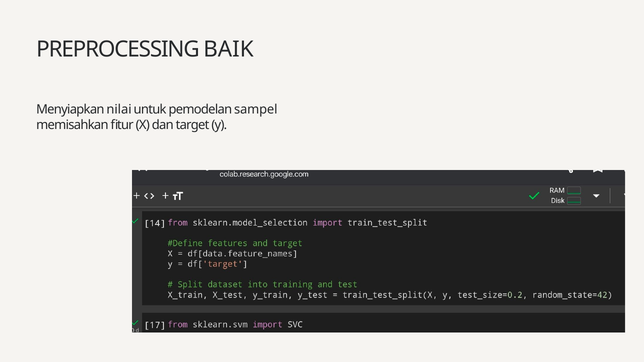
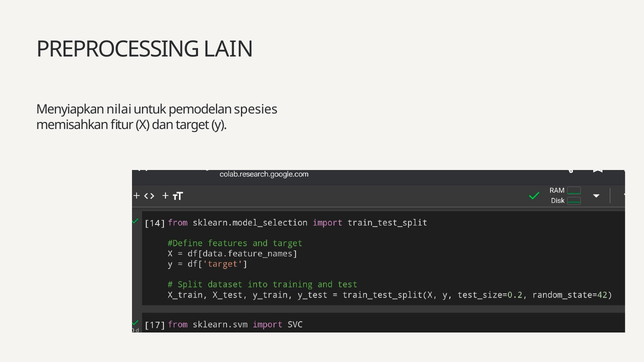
BAIK: BAIK -> LAIN
sampel: sampel -> spesies
